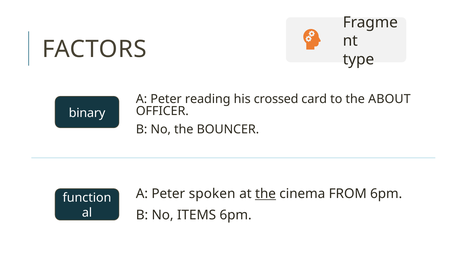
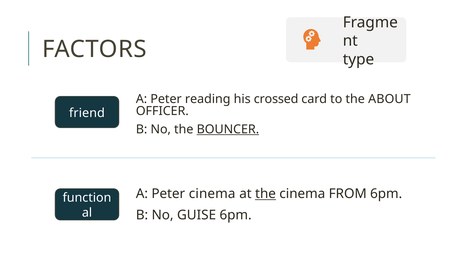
binary: binary -> friend
BOUNCER underline: none -> present
Peter spoken: spoken -> cinema
ITEMS: ITEMS -> GUISE
